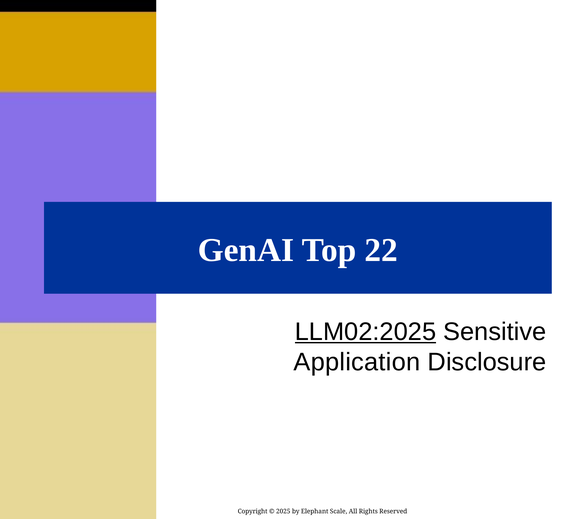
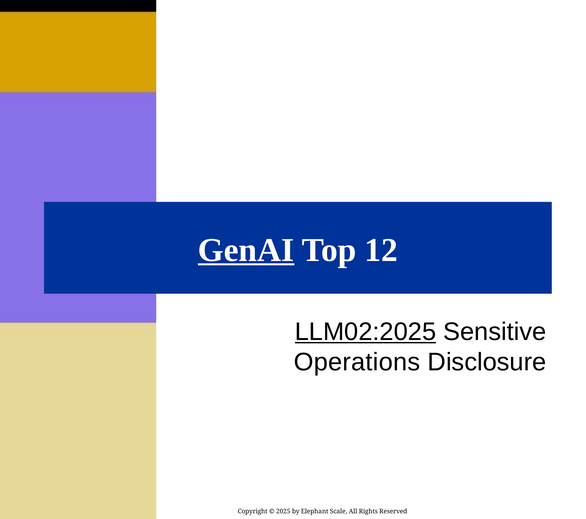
GenAI underline: none -> present
22: 22 -> 12
Application: Application -> Operations
